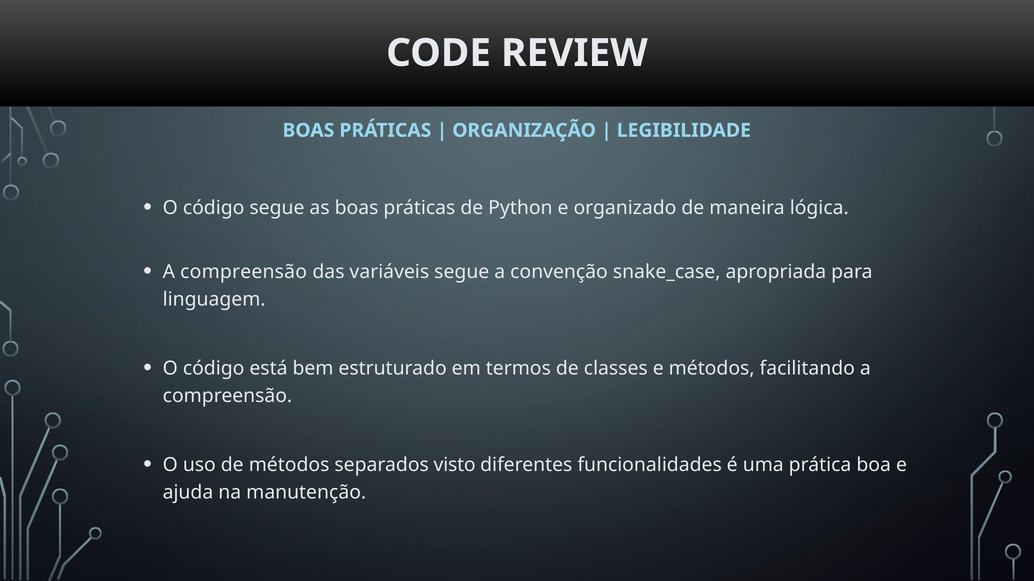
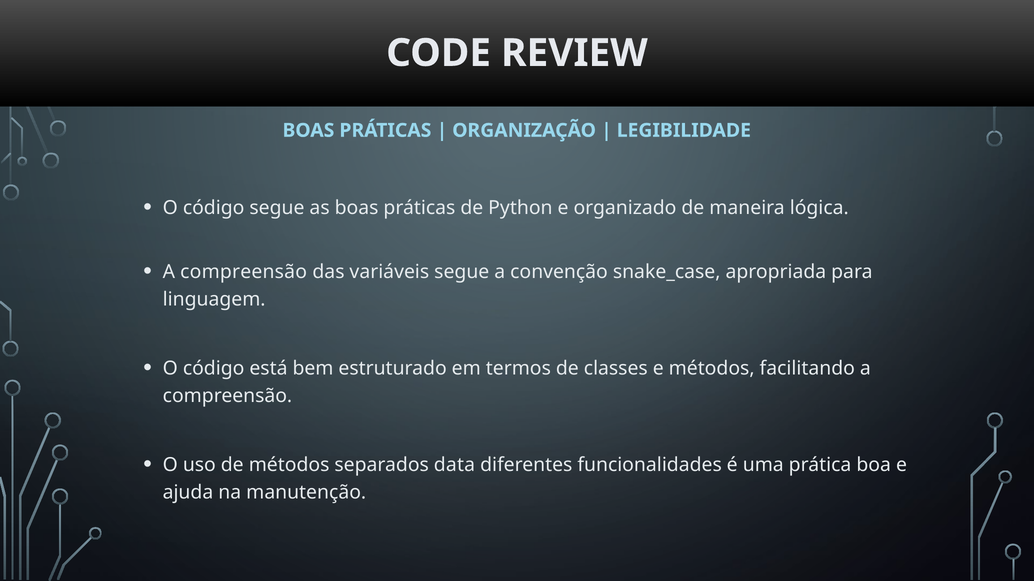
visto: visto -> data
